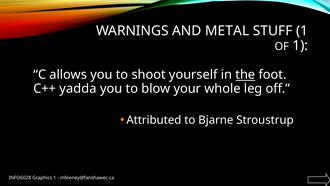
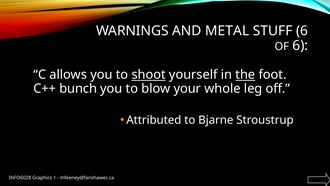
STUFF 1: 1 -> 6
OF 1: 1 -> 6
shoot underline: none -> present
yadda: yadda -> bunch
